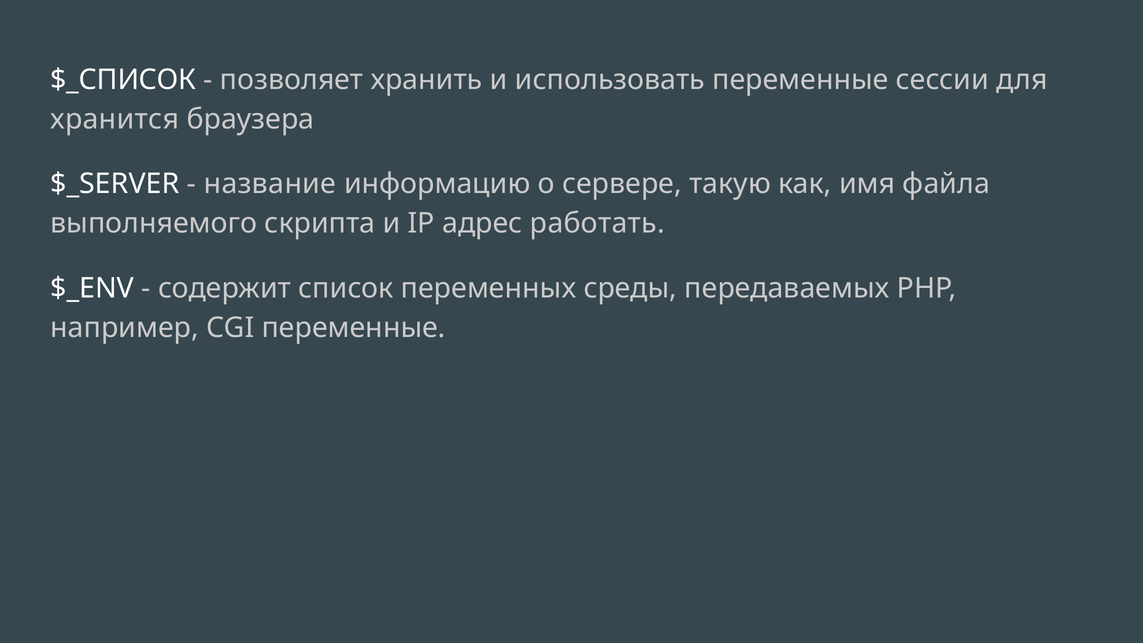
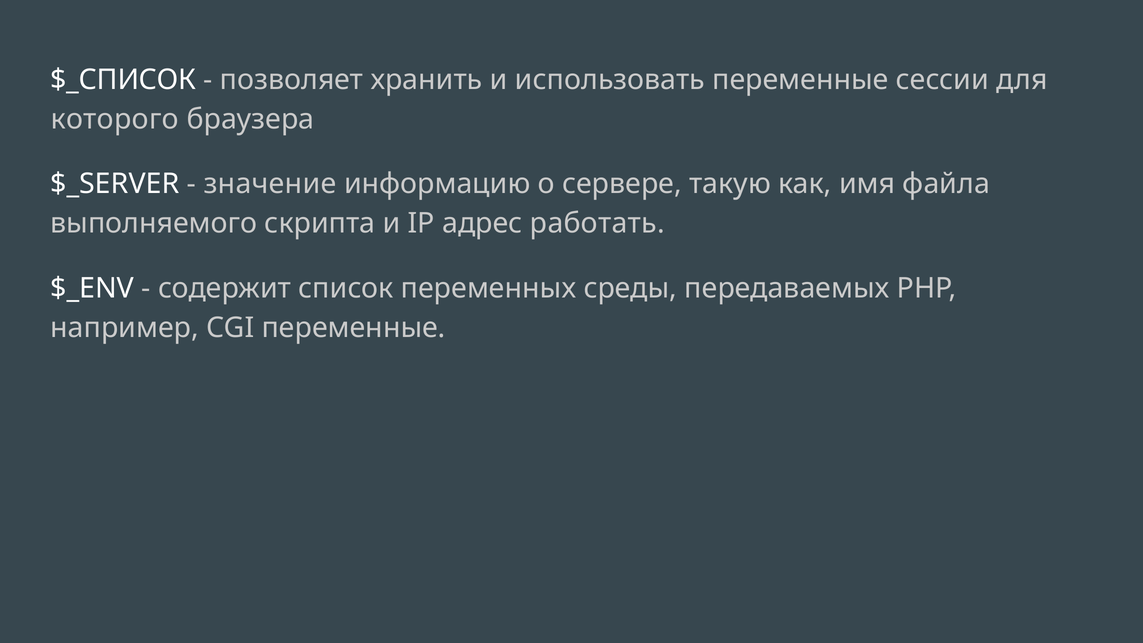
хранится: хранится -> которого
название: название -> значение
